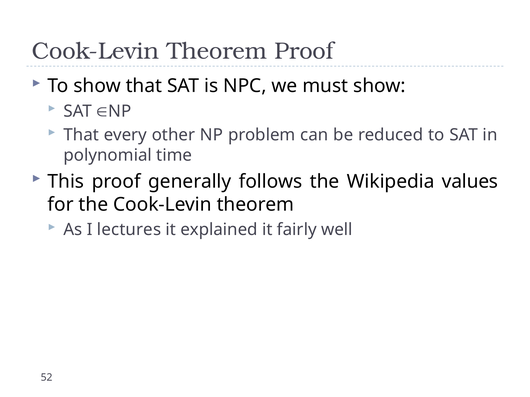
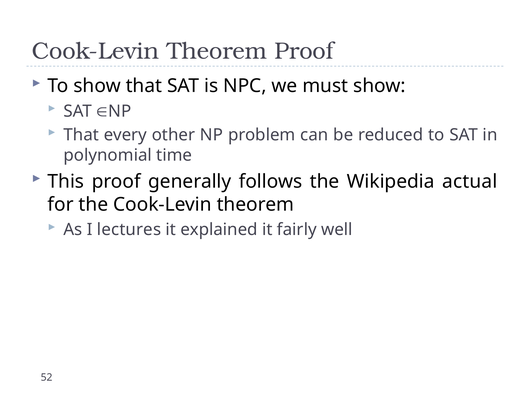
values: values -> actual
